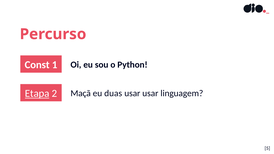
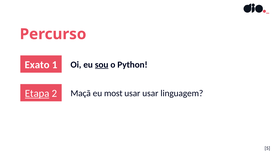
Const: Const -> Exato
sou underline: none -> present
duas: duas -> most
